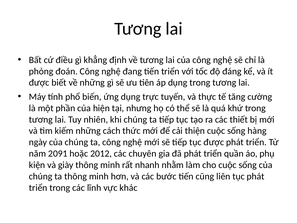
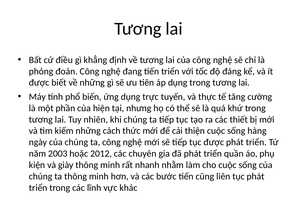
2091: 2091 -> 2003
